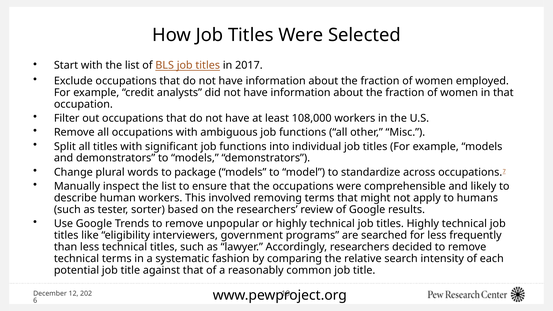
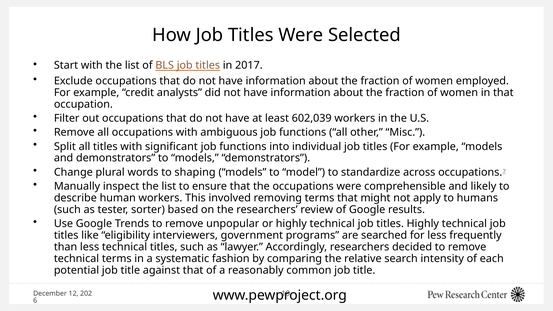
108,000: 108,000 -> 602,039
package: package -> shaping
